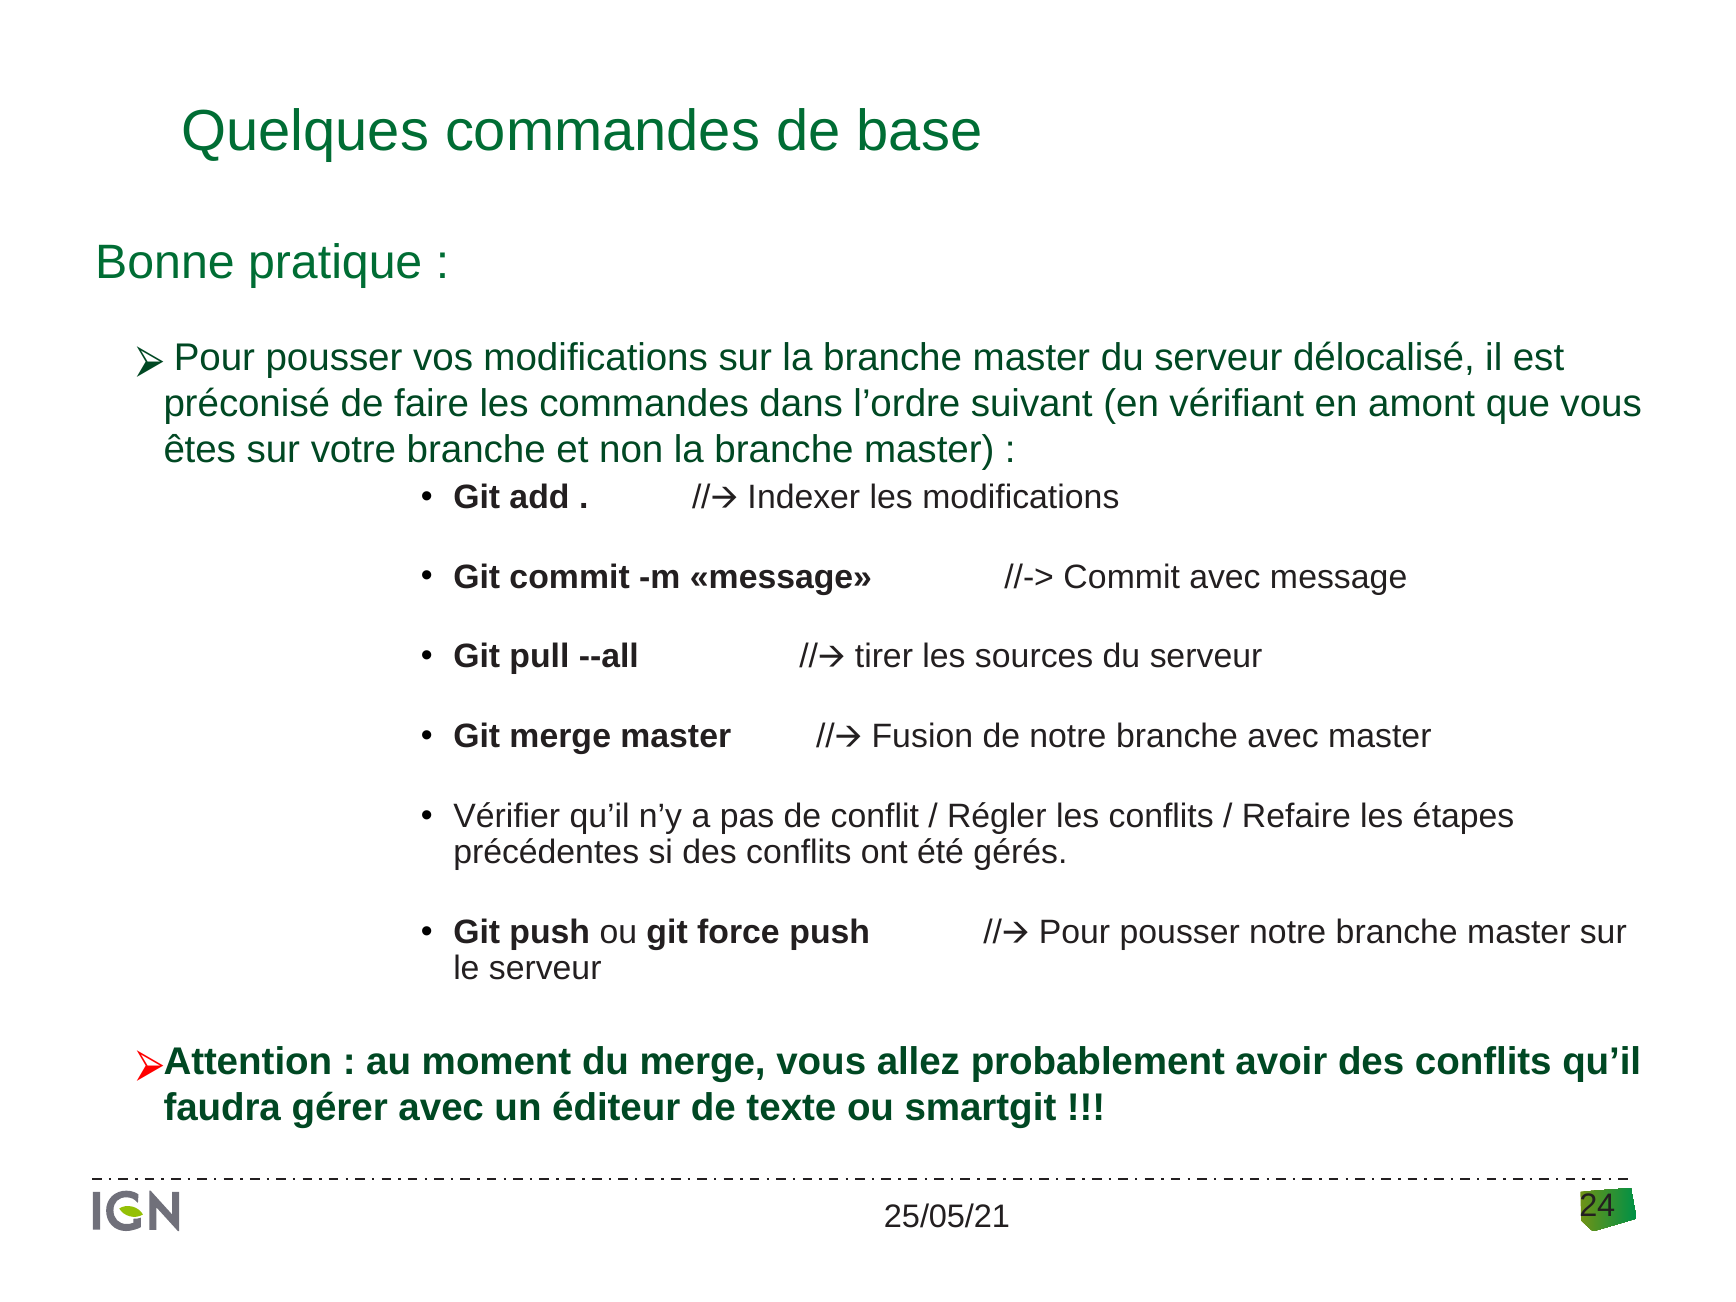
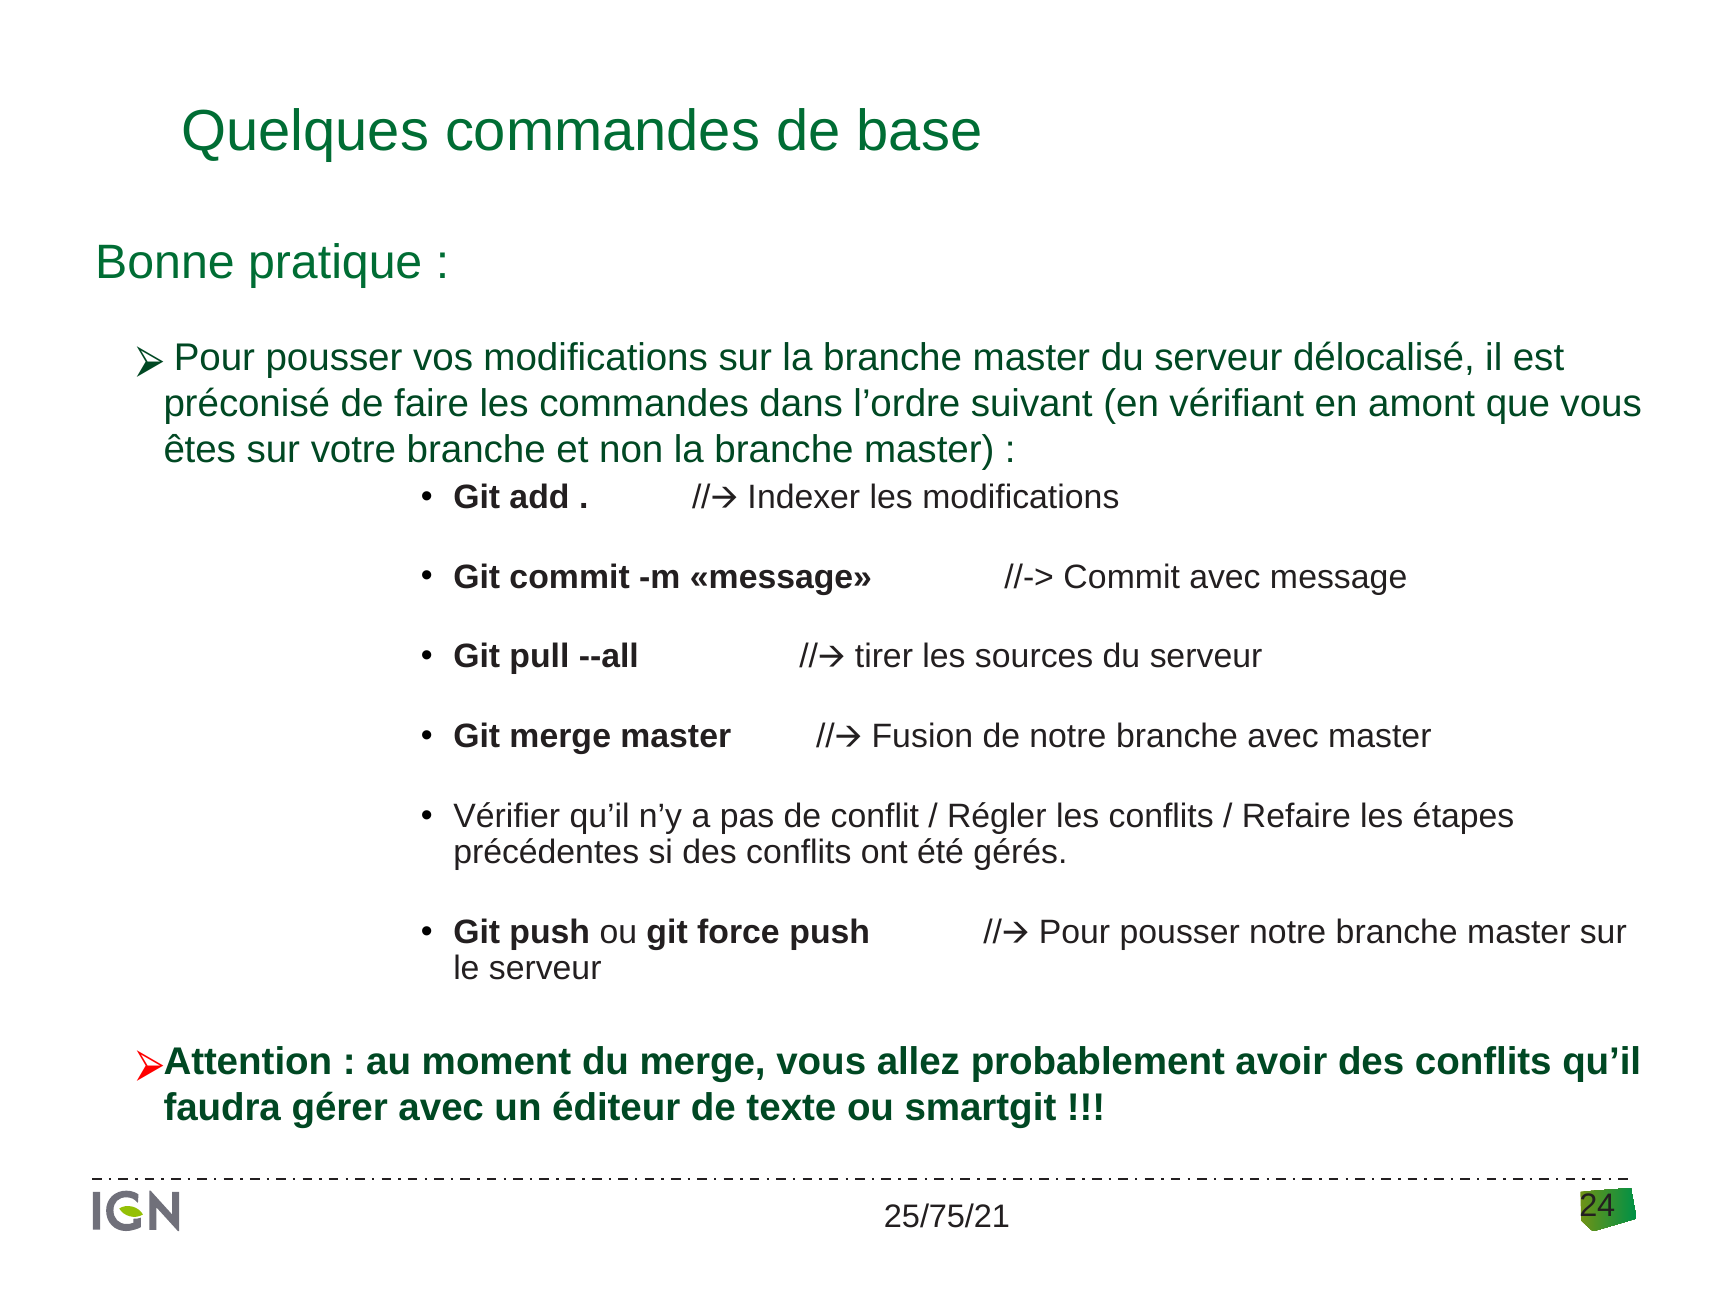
25/05/21: 25/05/21 -> 25/75/21
